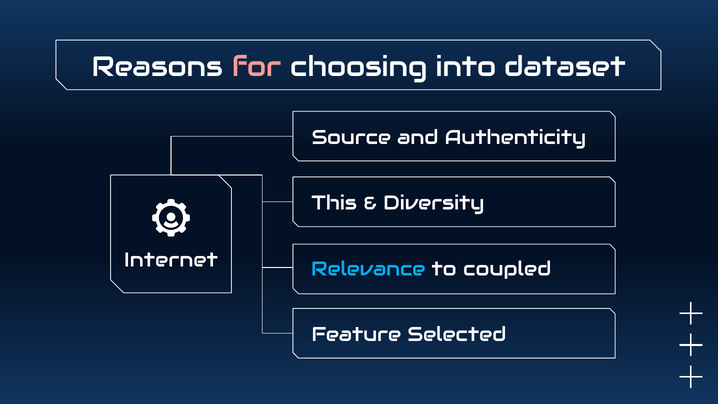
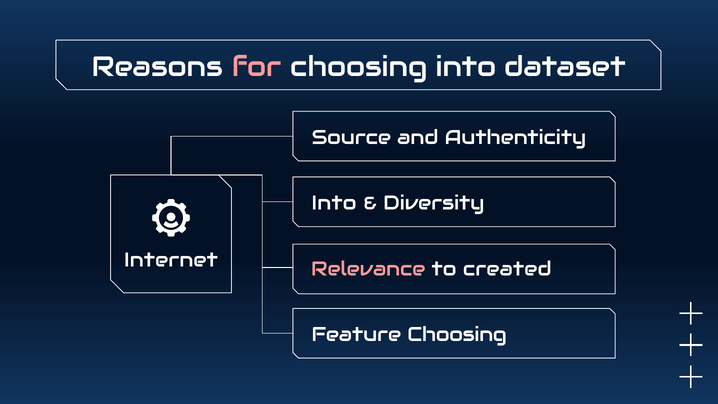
This at (334, 203): This -> Into
Relevance colour: light blue -> pink
coupled: coupled -> created
Feature Selected: Selected -> Choosing
